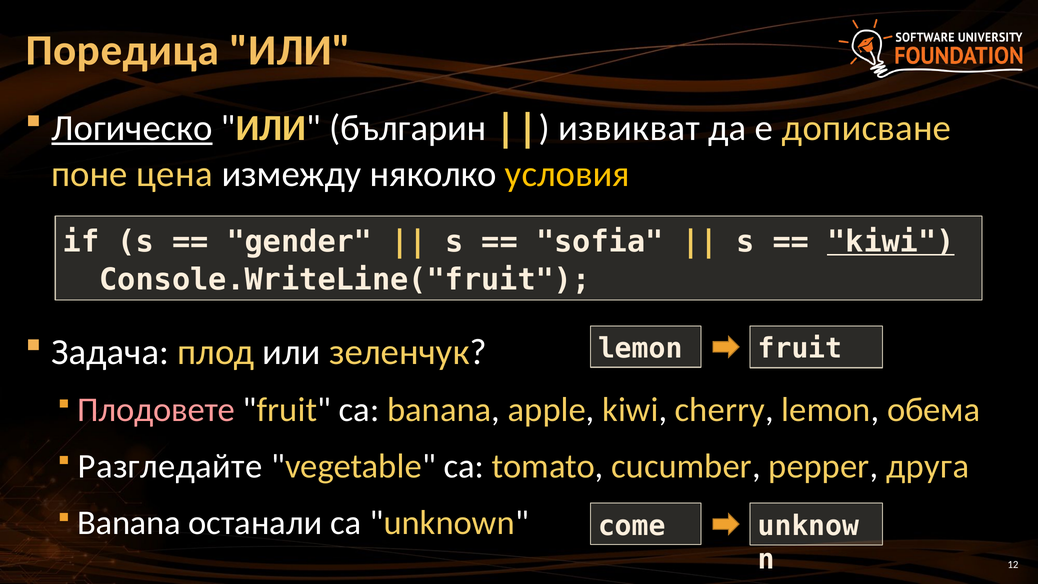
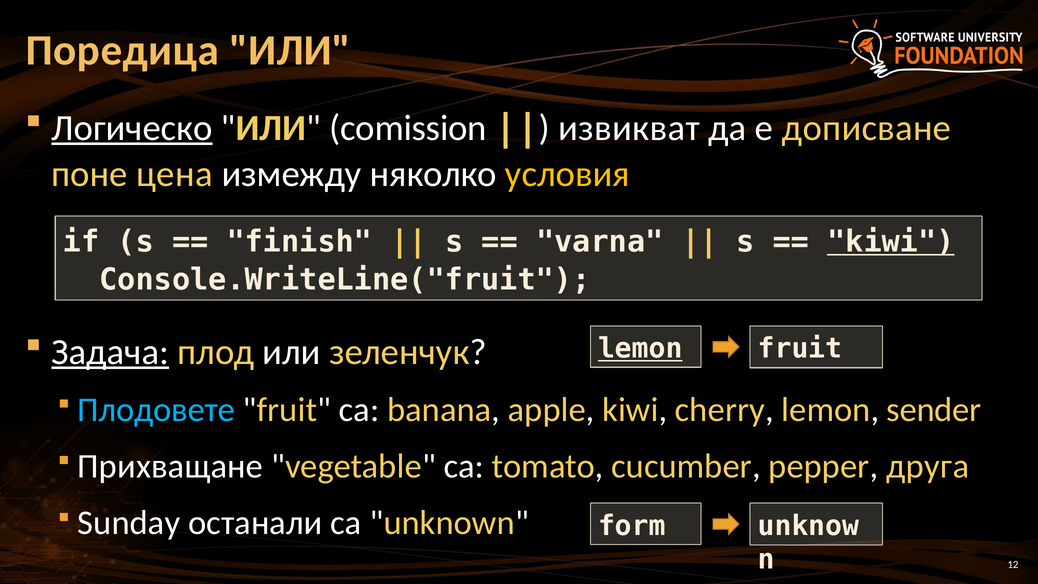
българин: българин -> comission
gender: gender -> finish
sofia: sofia -> varna
Задача underline: none -> present
lemon at (640, 349) underline: none -> present
Плодовете colour: pink -> light blue
обема: обема -> sender
Разгледайте: Разгледайте -> Прихващане
Banana at (129, 523): Banana -> Sunday
come: come -> form
